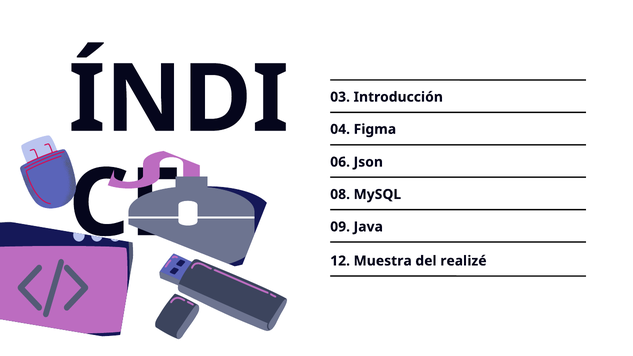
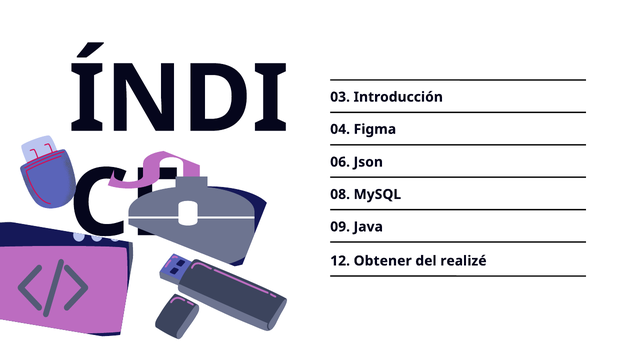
Muestra: Muestra -> Obtener
